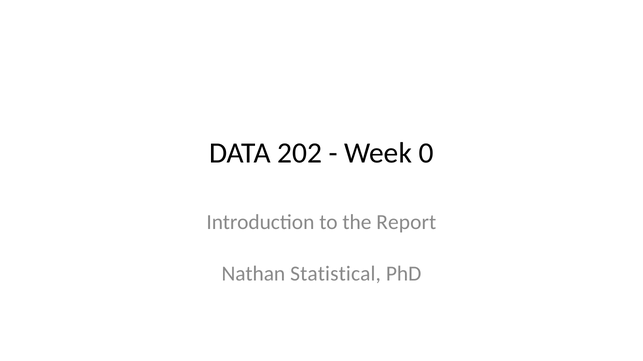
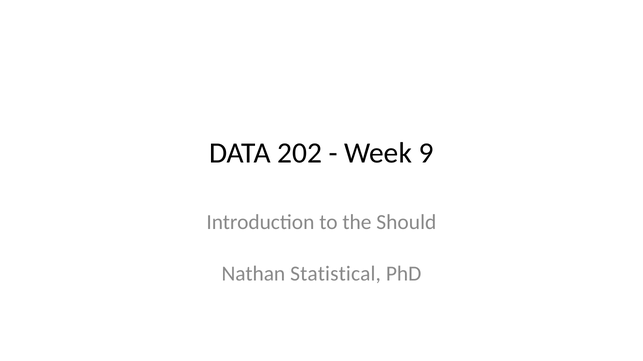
0: 0 -> 9
Report: Report -> Should
